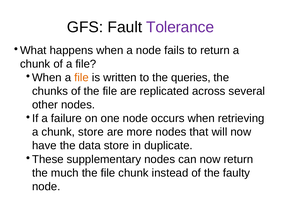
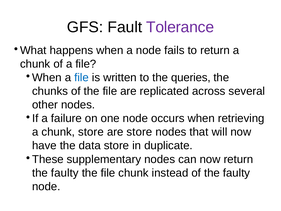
file at (82, 77) colour: orange -> blue
are more: more -> store
much at (65, 173): much -> faulty
